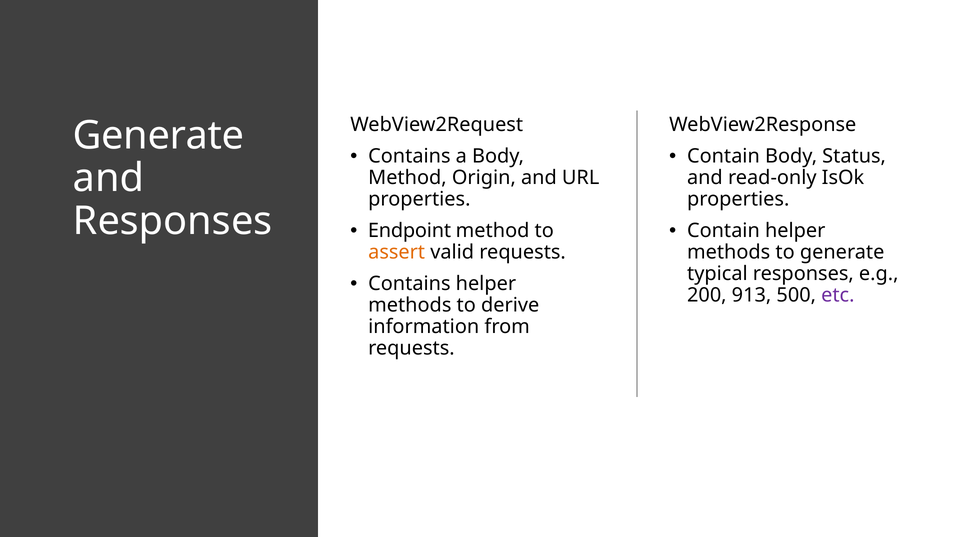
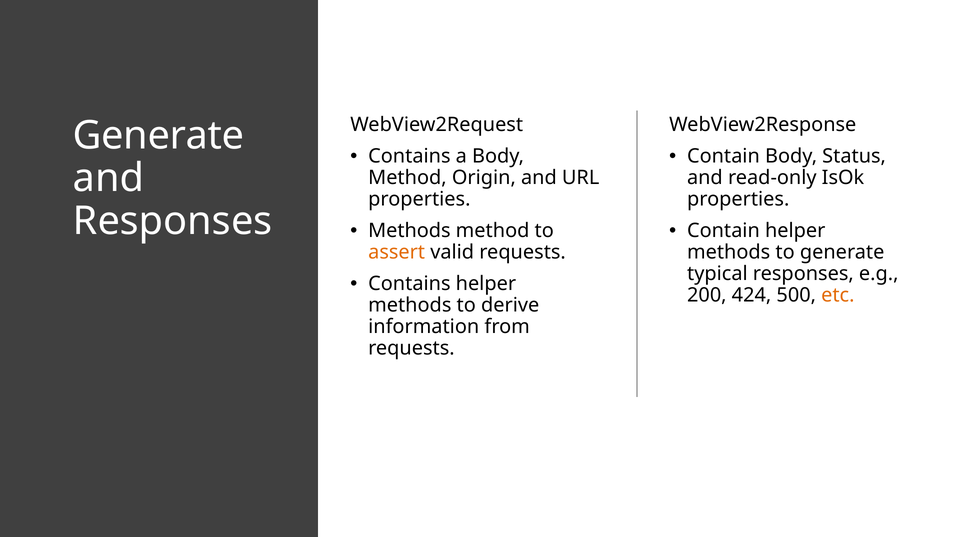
Endpoint at (409, 231): Endpoint -> Methods
913: 913 -> 424
etc colour: purple -> orange
